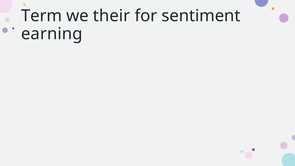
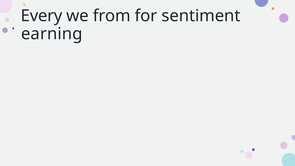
Term: Term -> Every
their: their -> from
